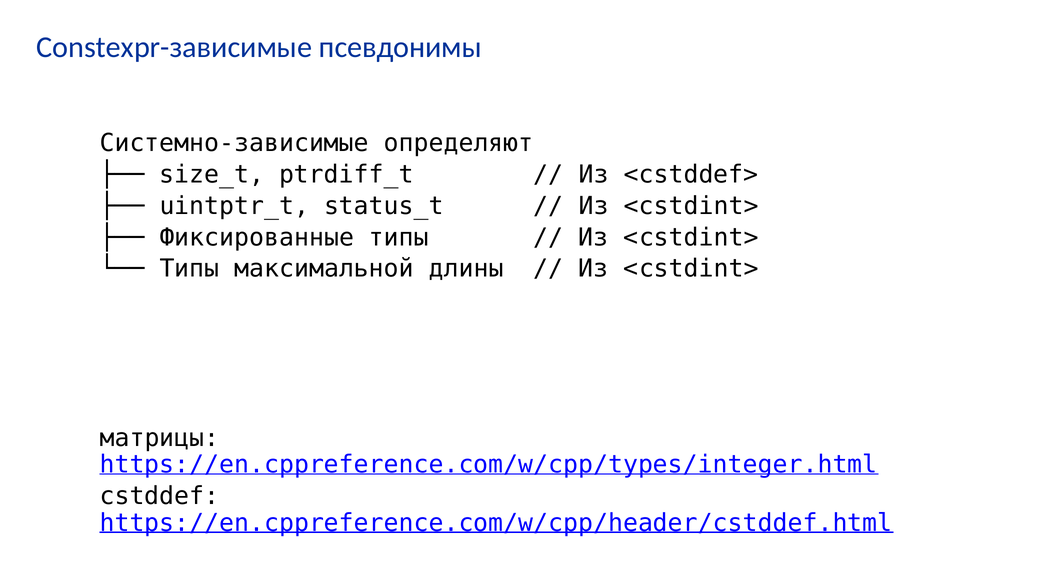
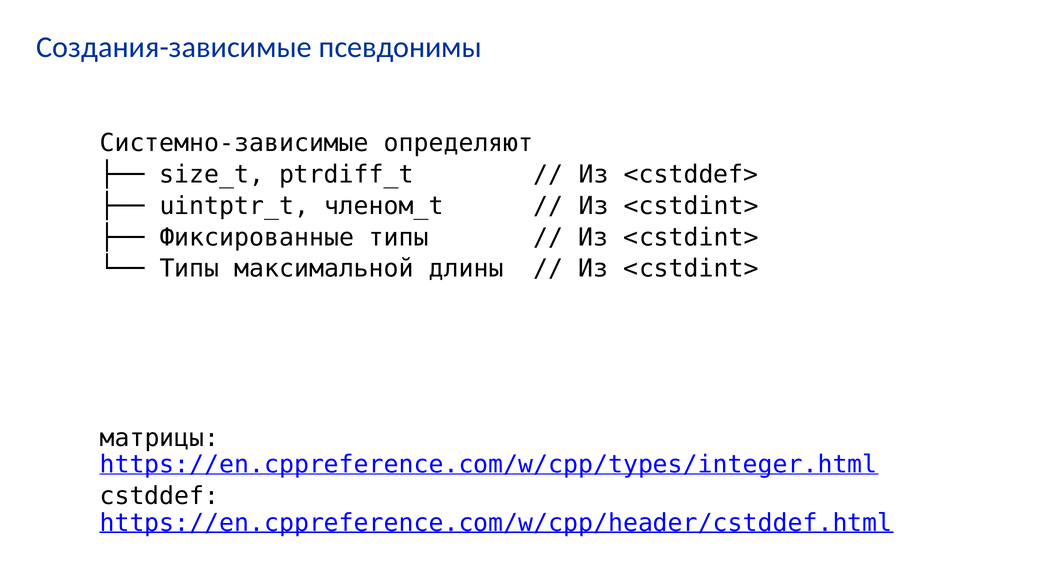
Constexpr-зависимые: Constexpr-зависимые -> Создания-зависимые
status_t: status_t -> членом_t
